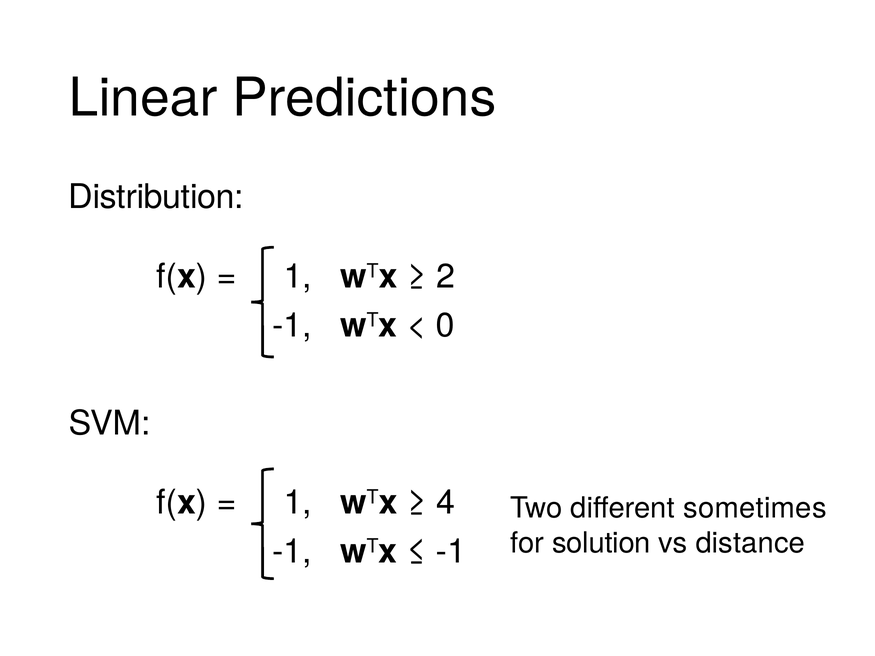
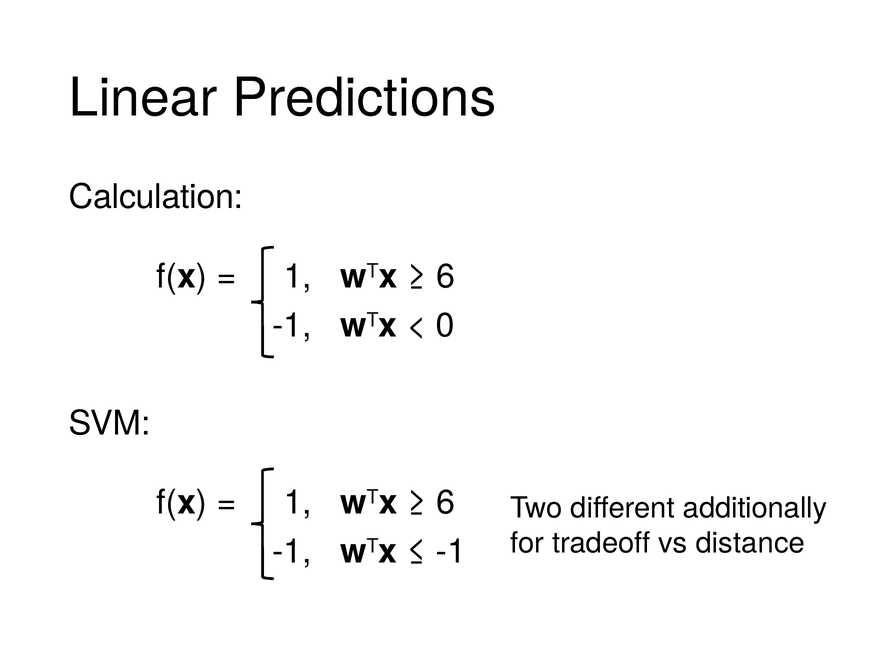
Distribution: Distribution -> Calculation
2 at (446, 277): 2 -> 6
4 at (446, 503): 4 -> 6
sometimes: sometimes -> additionally
solution: solution -> tradeoff
